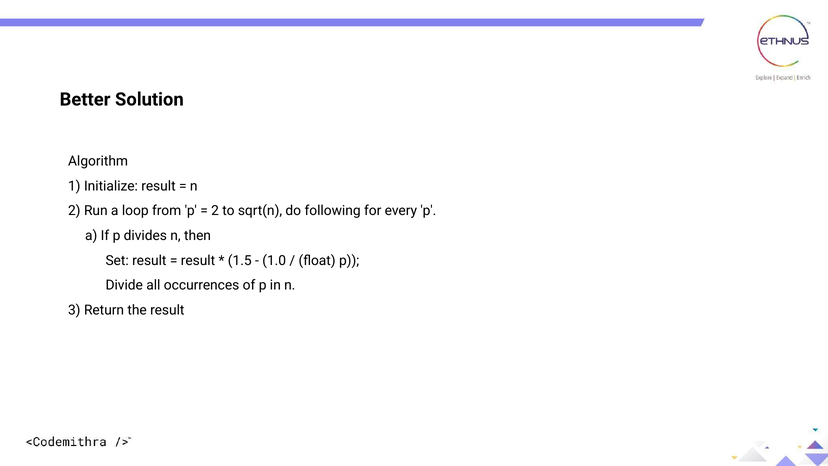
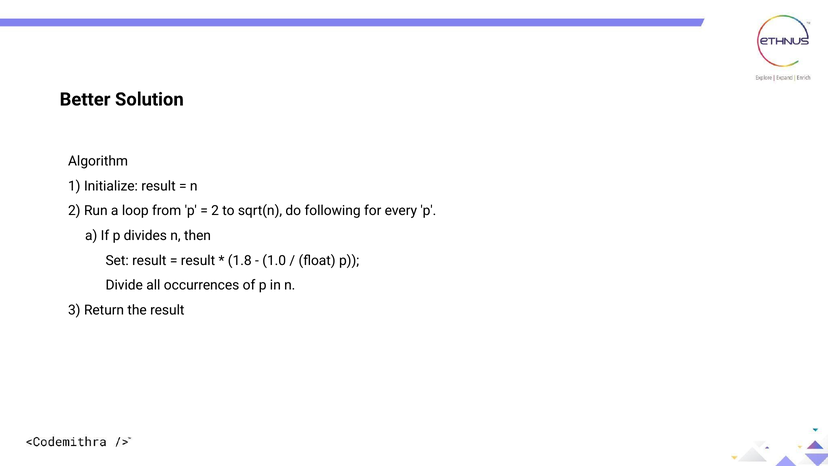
1.5: 1.5 -> 1.8
